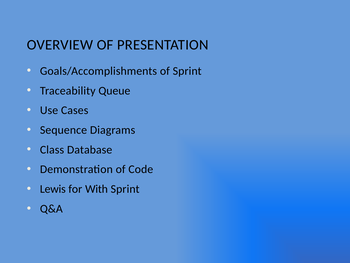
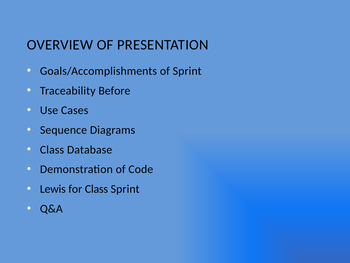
Queue: Queue -> Before
for With: With -> Class
